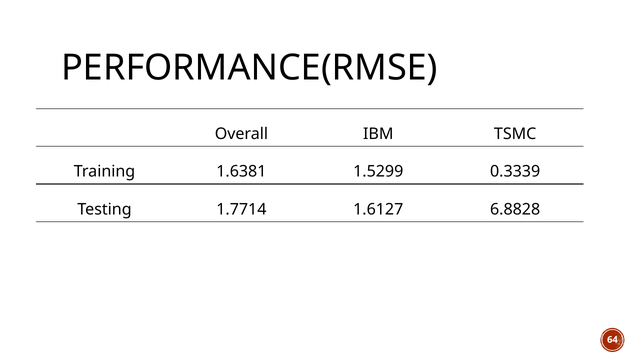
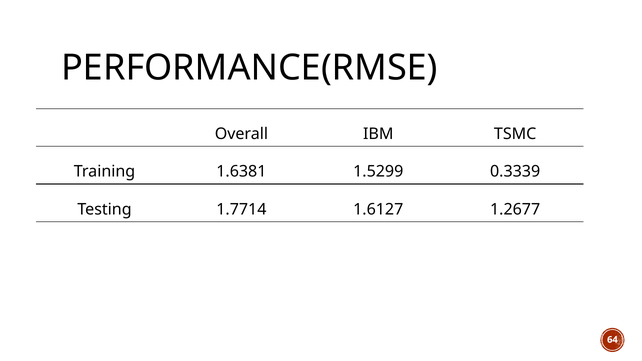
6.8828: 6.8828 -> 1.2677
